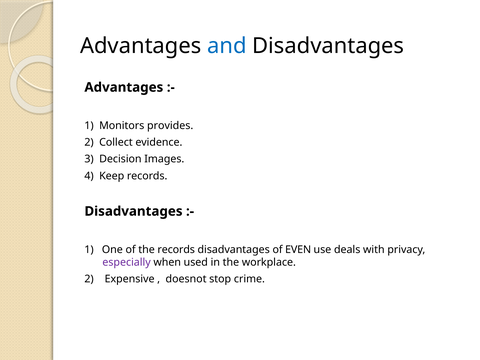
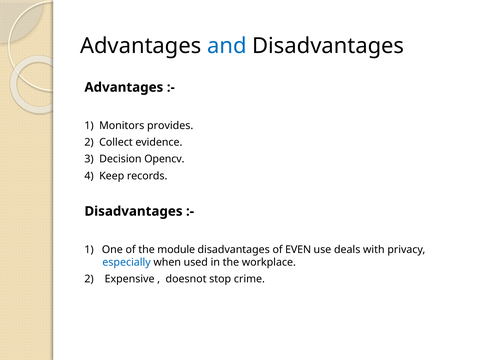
Images: Images -> Opencv
the records: records -> module
especially colour: purple -> blue
